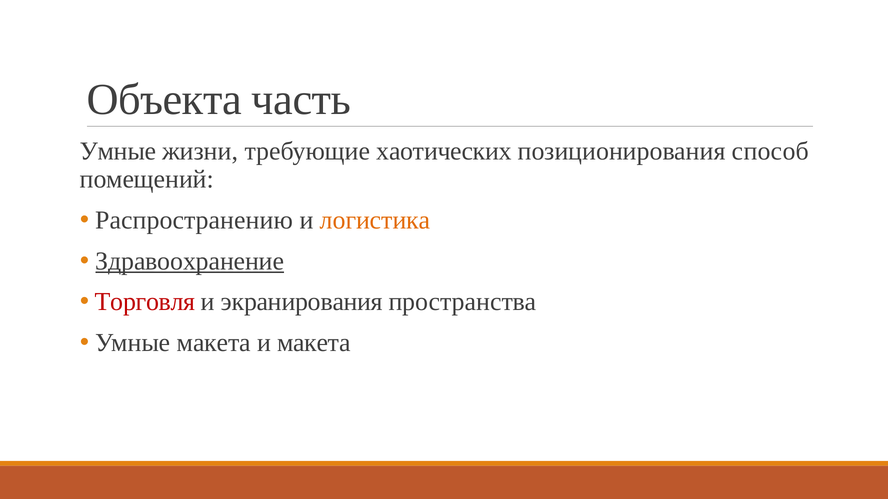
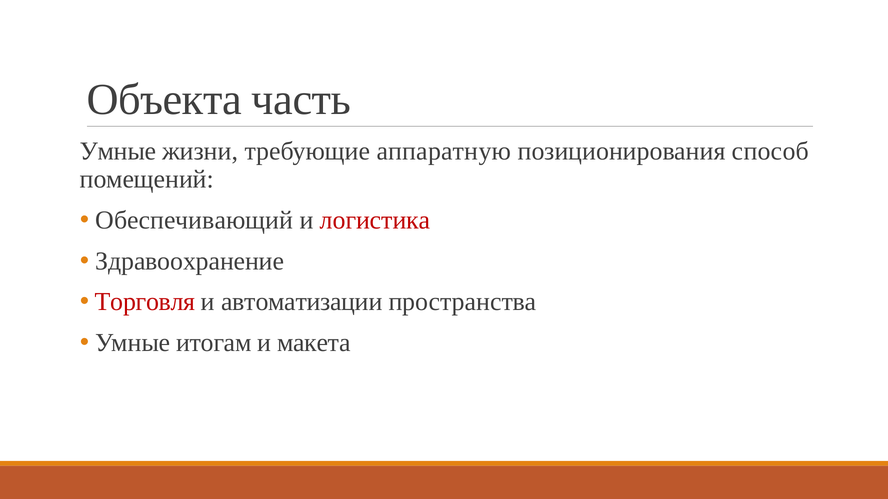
хаотических: хаотических -> аппаратную
Распространению: Распространению -> Обеспечивающий
логистика colour: orange -> red
Здравоохранение underline: present -> none
экранирования: экранирования -> автоматизации
Умные макета: макета -> итогам
